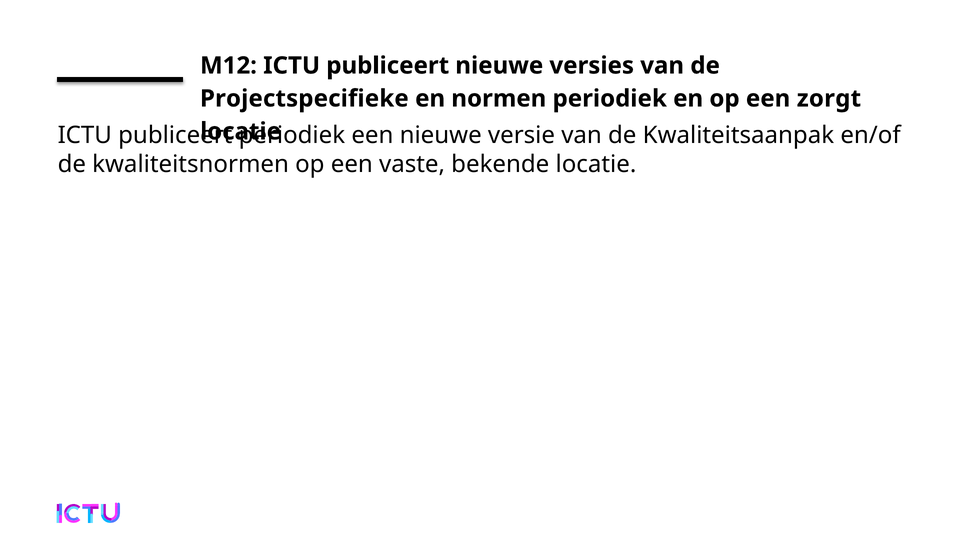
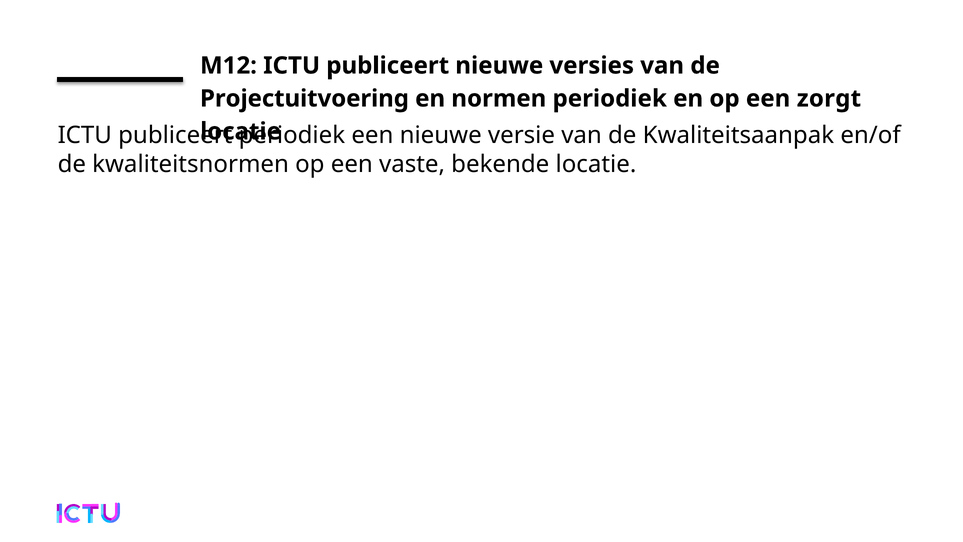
Projectspecifieke: Projectspecifieke -> Projectuitvoering
